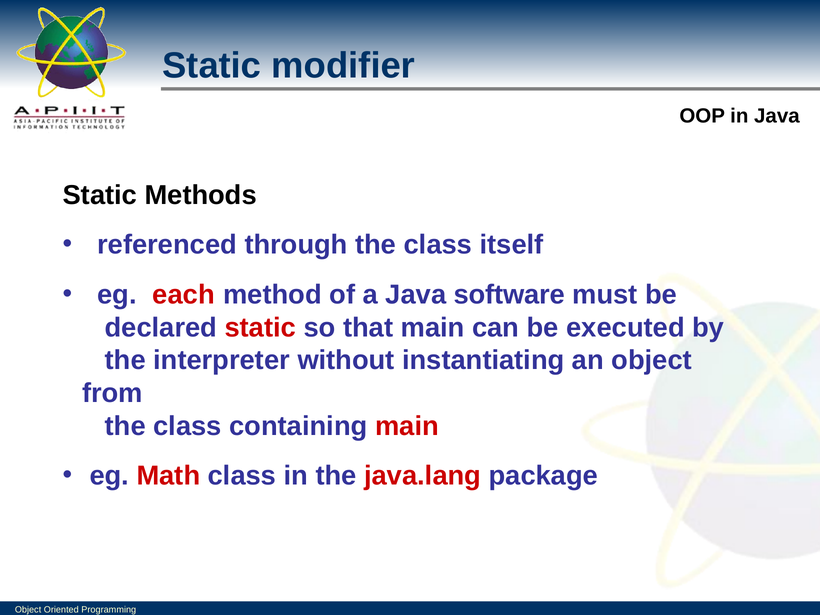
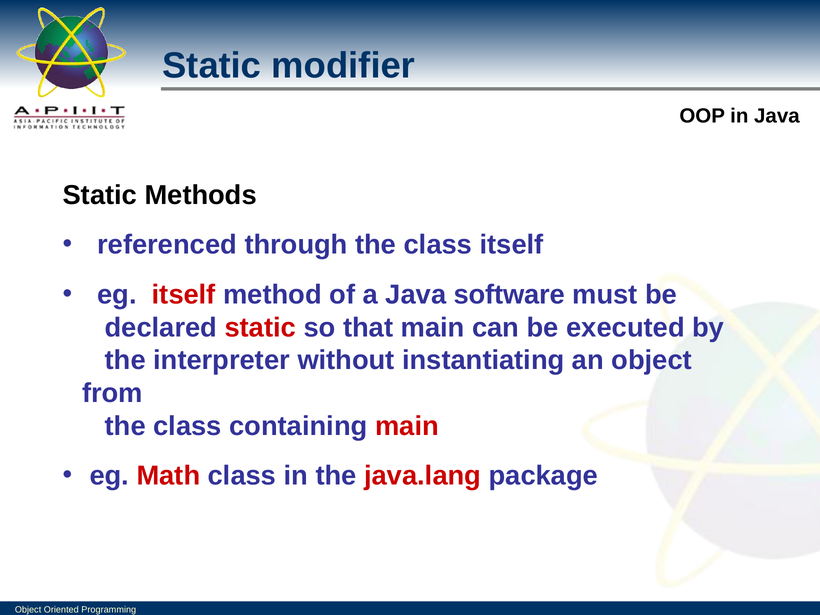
eg each: each -> itself
